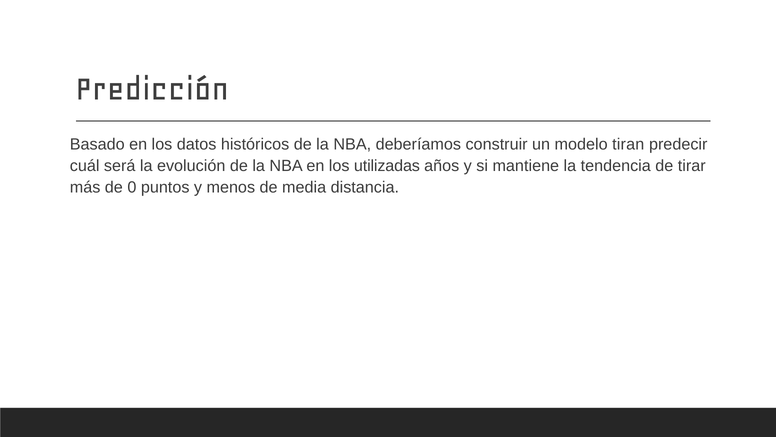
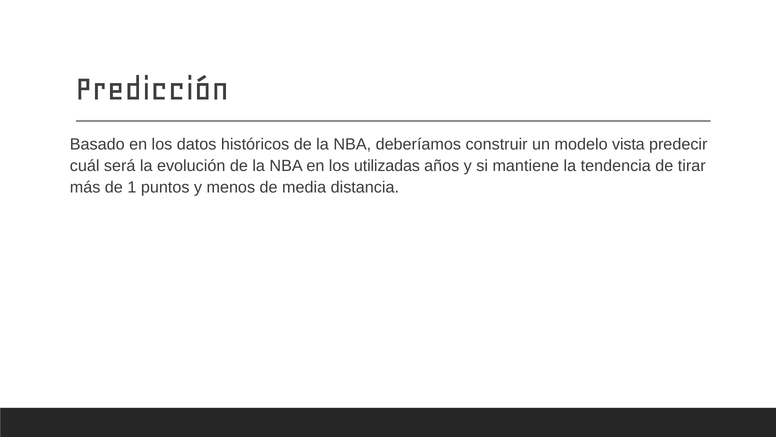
tiran: tiran -> vista
0: 0 -> 1
